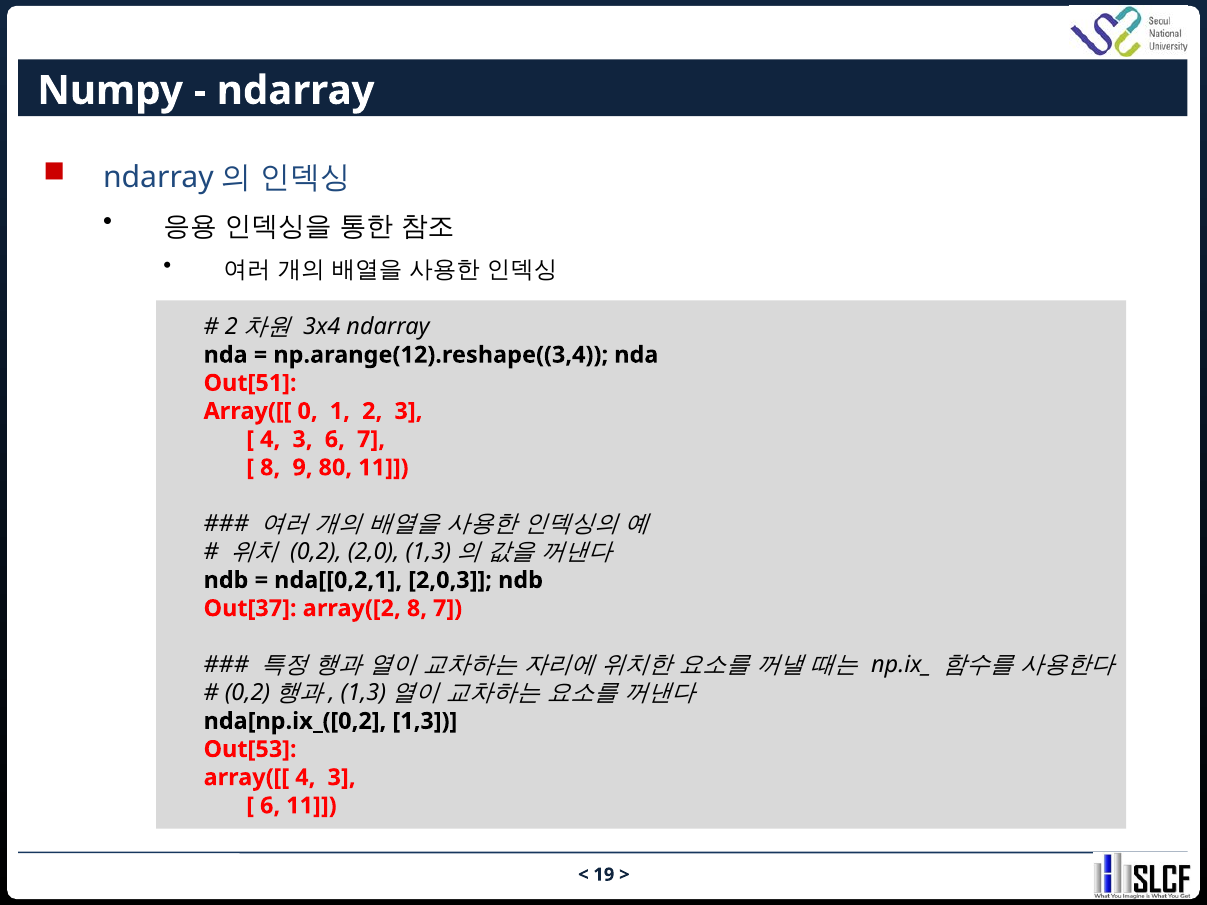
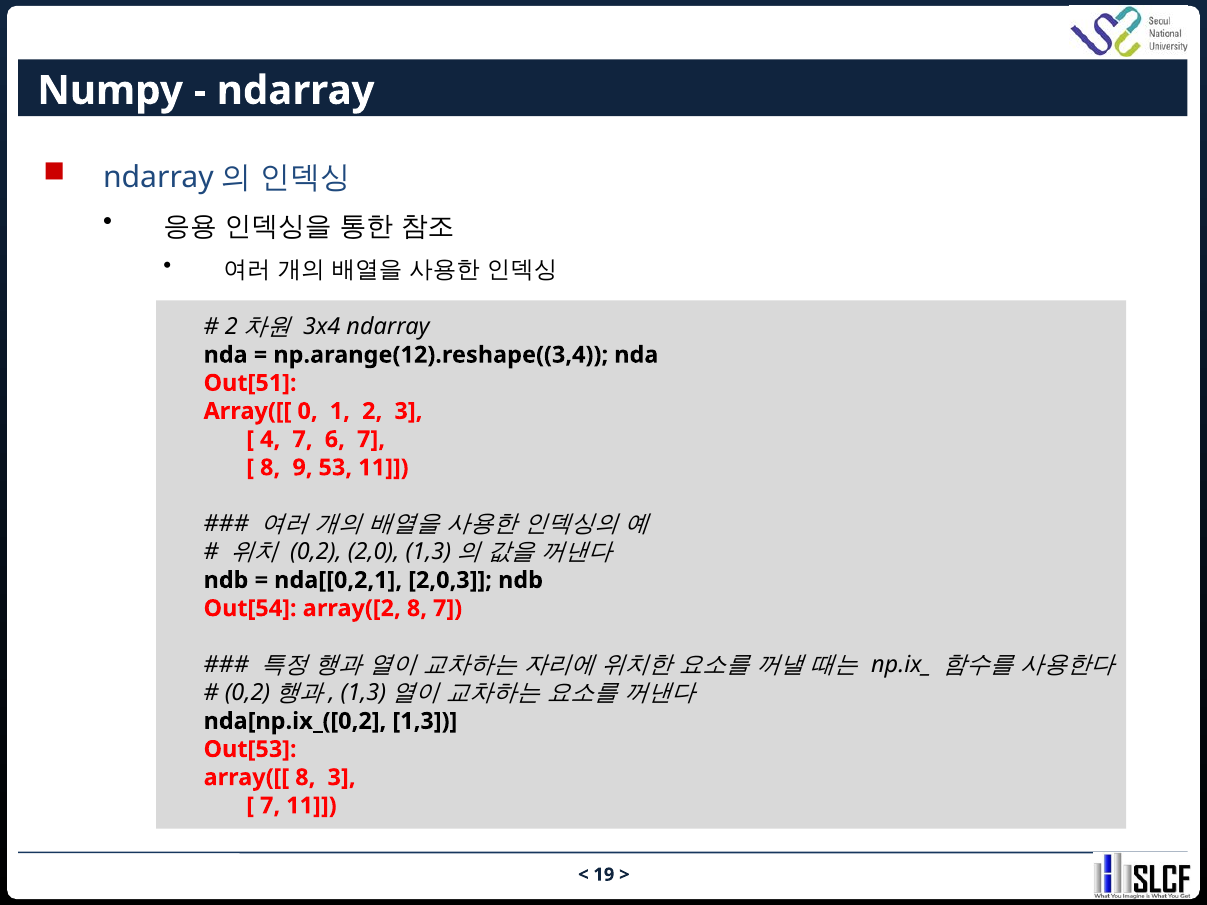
3 at (302, 440): 3 -> 7
80: 80 -> 53
Out[37: Out[37 -> Out[54
array([[ 4: 4 -> 8
6 at (270, 806): 6 -> 7
